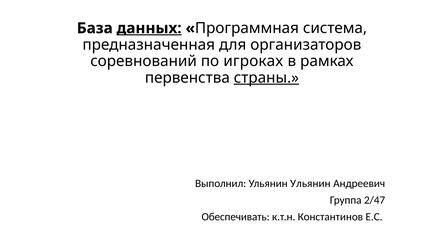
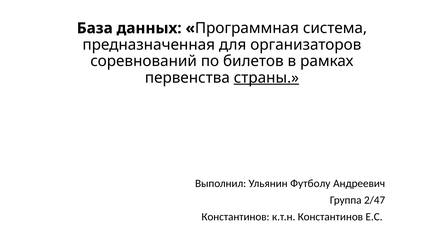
данных underline: present -> none
игроках: игроках -> билетов
Ульянин Ульянин: Ульянин -> Футболу
Обеспечивать at (236, 217): Обеспечивать -> Константинов
